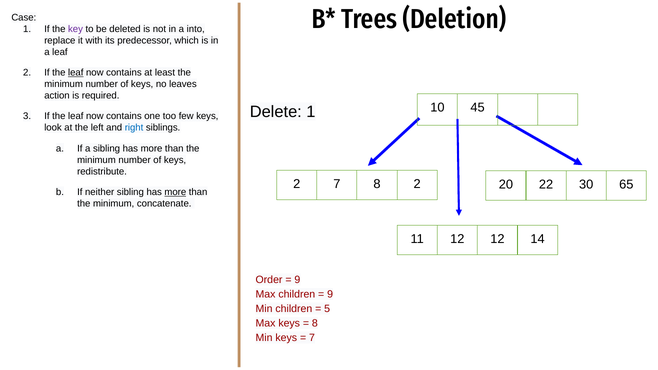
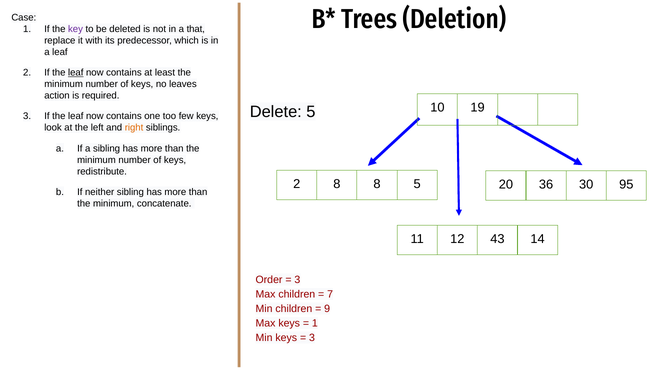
into: into -> that
45: 45 -> 19
Delete 1: 1 -> 5
right colour: blue -> orange
2 7: 7 -> 8
8 2: 2 -> 5
22: 22 -> 36
65: 65 -> 95
more at (175, 192) underline: present -> none
12 12: 12 -> 43
9 at (297, 280): 9 -> 3
9 at (330, 294): 9 -> 7
5: 5 -> 9
8 at (315, 323): 8 -> 1
7 at (312, 338): 7 -> 3
